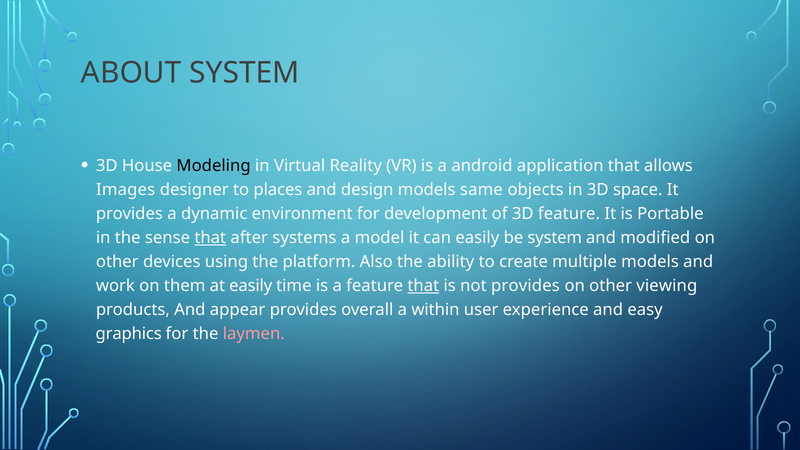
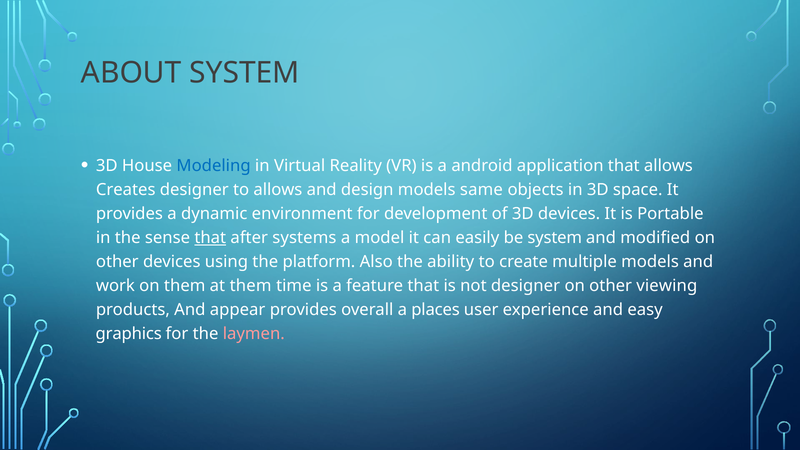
Modeling colour: black -> blue
Images: Images -> Creates
to places: places -> allows
3D feature: feature -> devices
at easily: easily -> them
that at (423, 286) underline: present -> none
not provides: provides -> designer
within: within -> places
